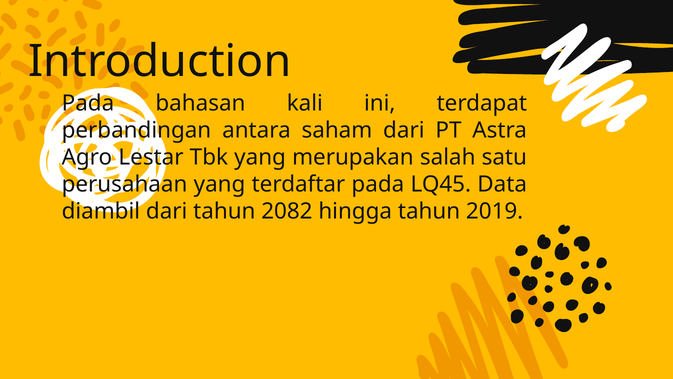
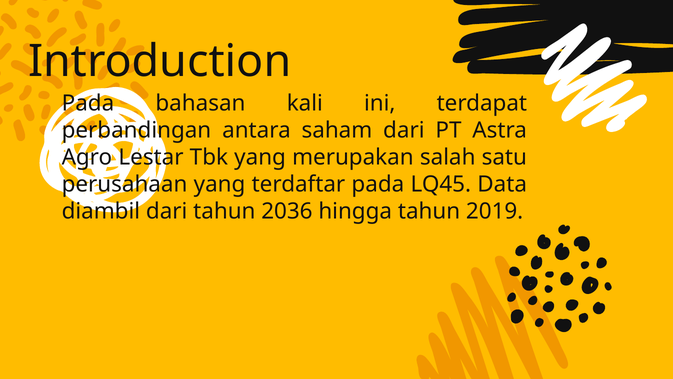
2082: 2082 -> 2036
